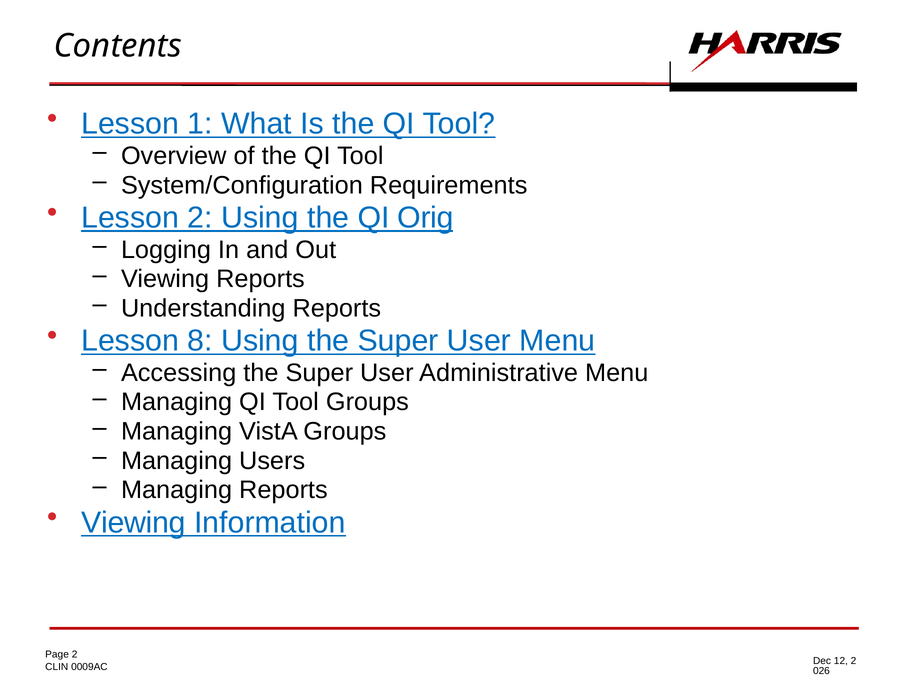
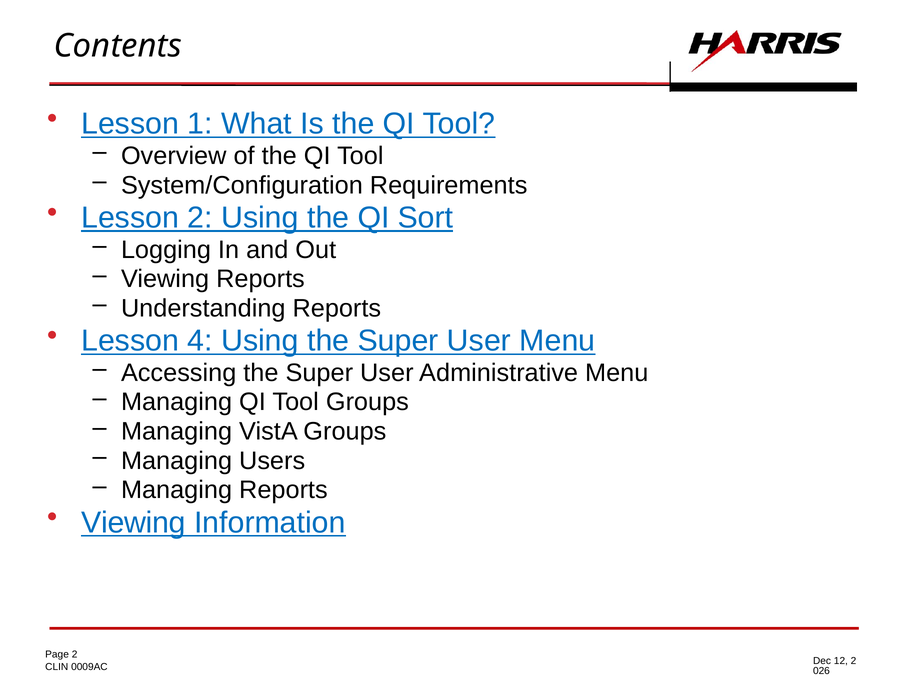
Orig: Orig -> Sort
8: 8 -> 4
